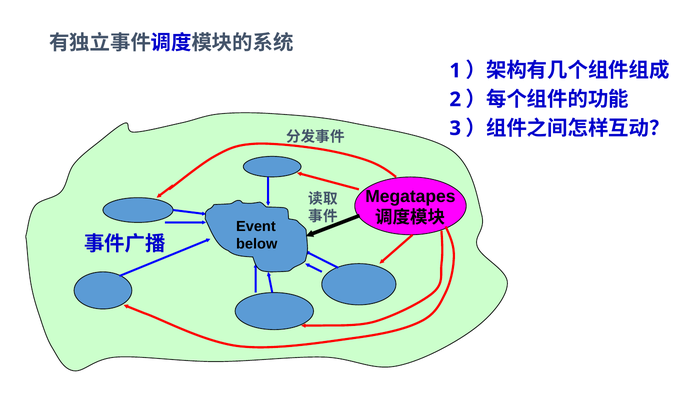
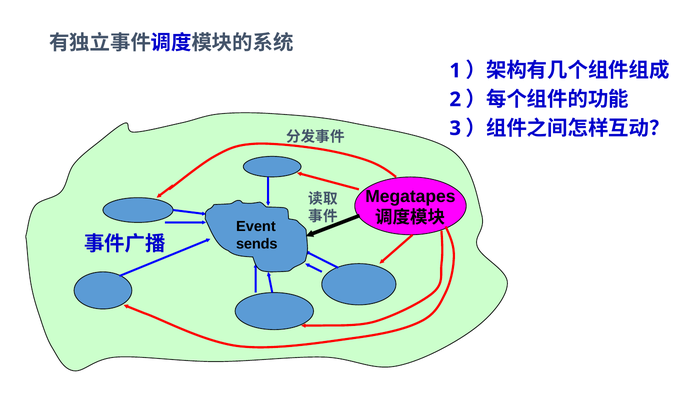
below: below -> sends
